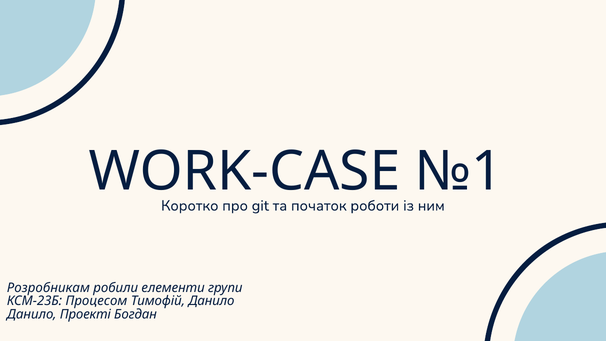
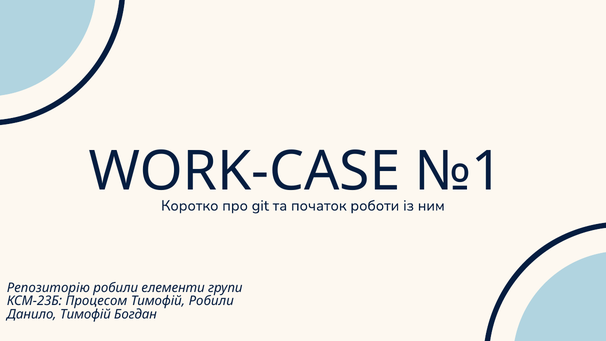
Розробникам: Розробникам -> Репозиторію
Тимофій Данило: Данило -> Робили
Данило Проекті: Проекті -> Тимофій
